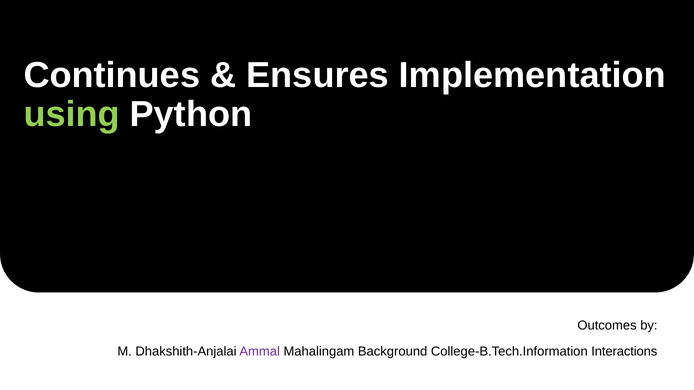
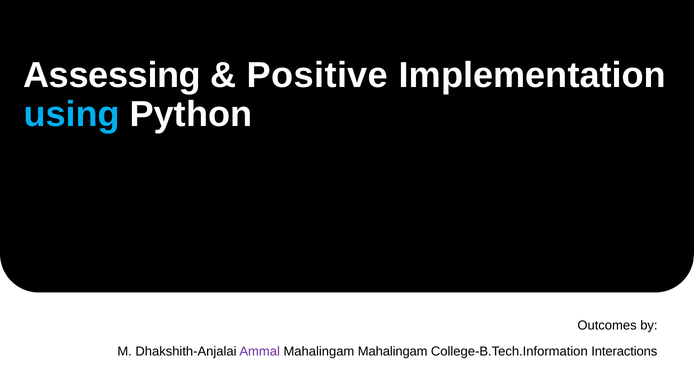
Continues: Continues -> Assessing
Ensures: Ensures -> Positive
using colour: light green -> light blue
Mahalingam Background: Background -> Mahalingam
